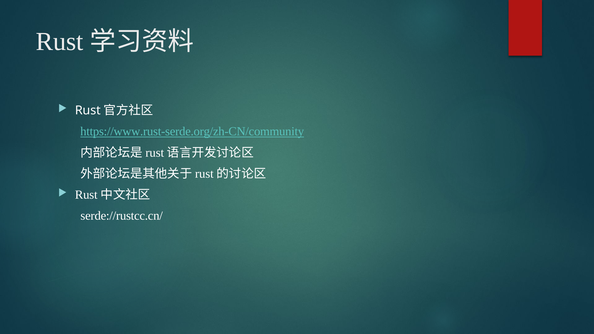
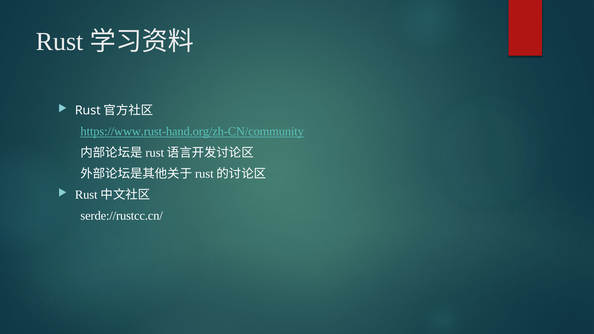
https://www.rust-serde.org/zh-CN/community: https://www.rust-serde.org/zh-CN/community -> https://www.rust-hand.org/zh-CN/community
